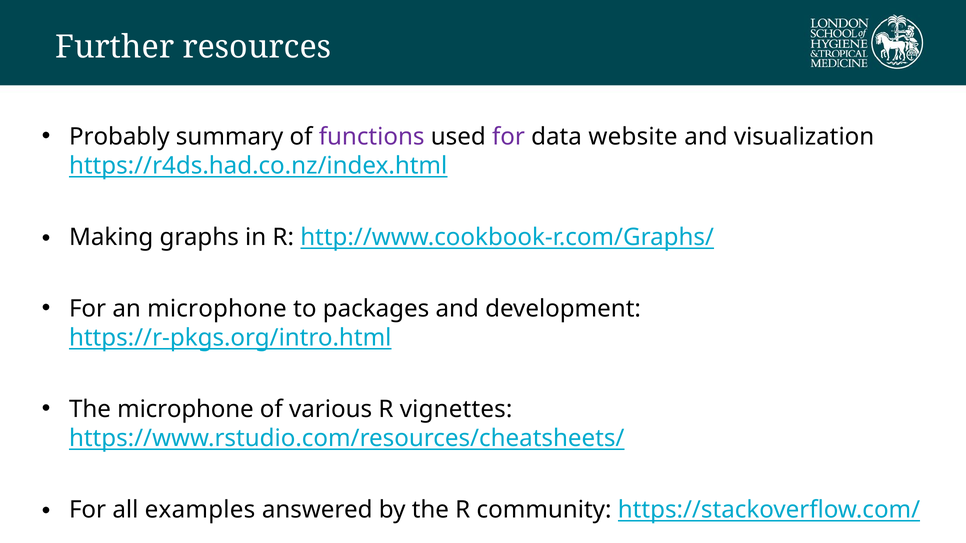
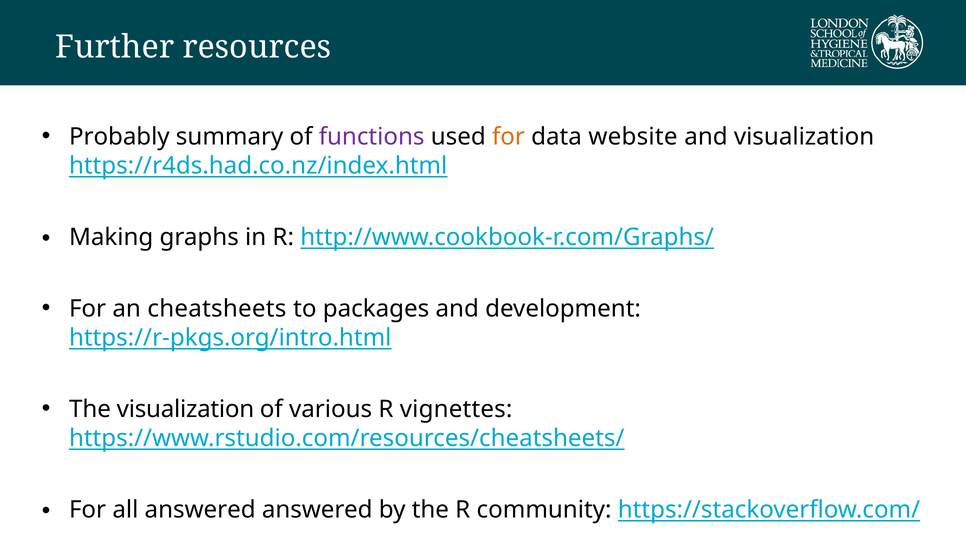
for at (509, 137) colour: purple -> orange
an microphone: microphone -> cheatsheets
The microphone: microphone -> visualization
all examples: examples -> answered
